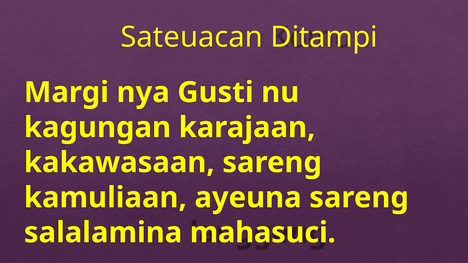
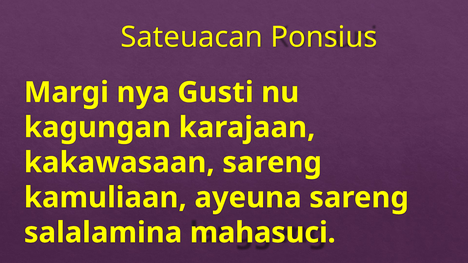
Ditampi: Ditampi -> Ponsius
